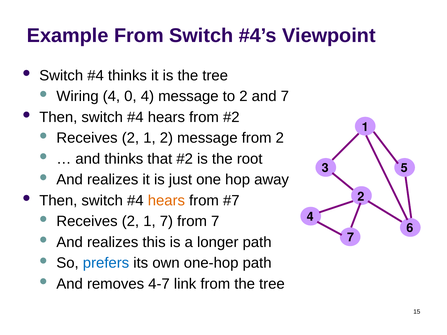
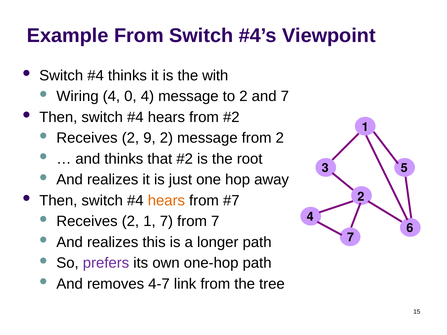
is the tree: tree -> with
1 at (149, 138): 1 -> 9
prefers colour: blue -> purple
